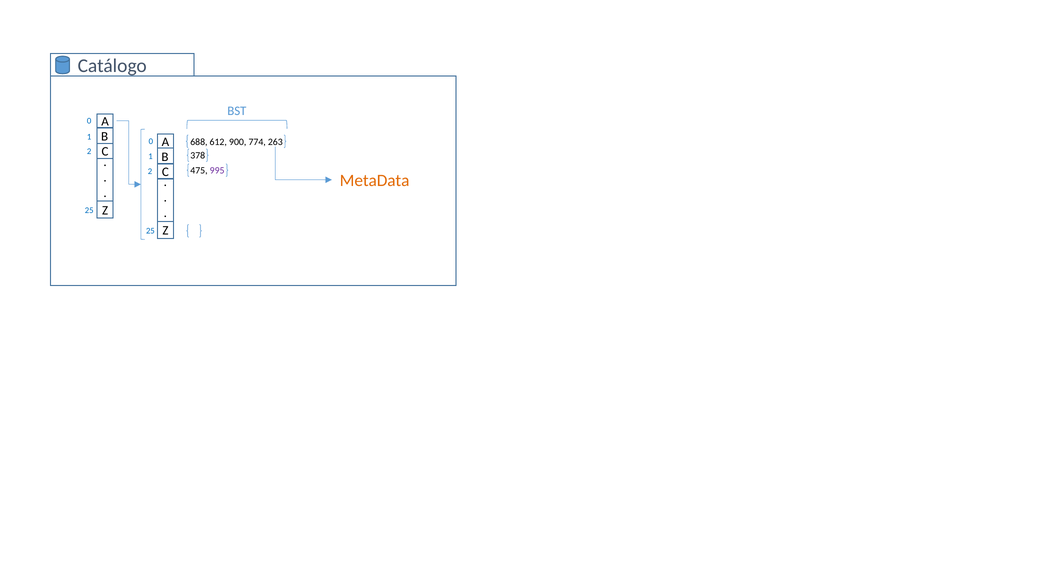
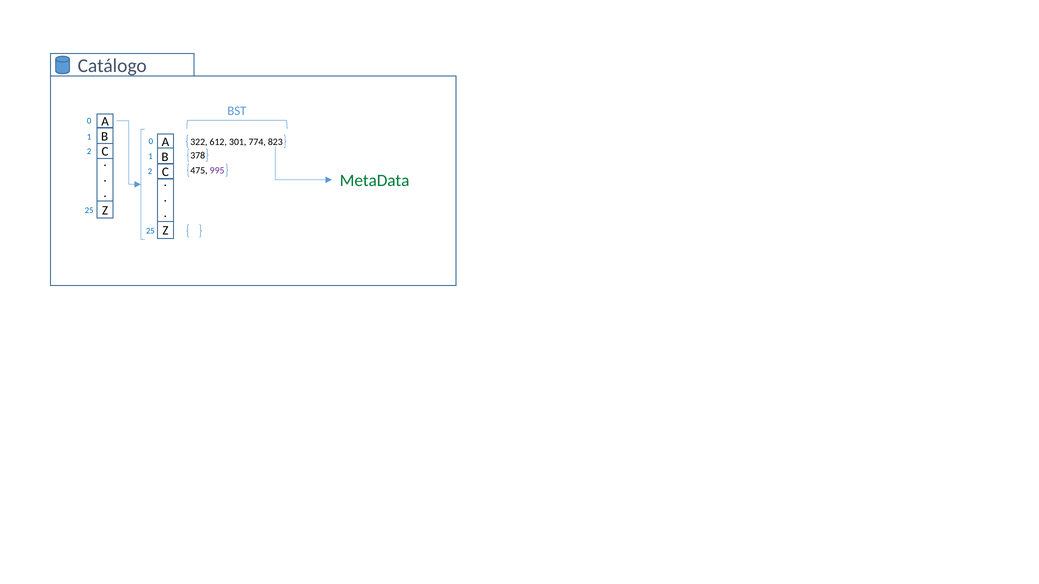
688: 688 -> 322
900: 900 -> 301
263: 263 -> 823
MetaData colour: orange -> green
